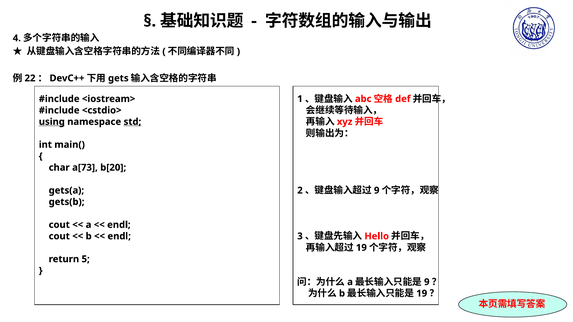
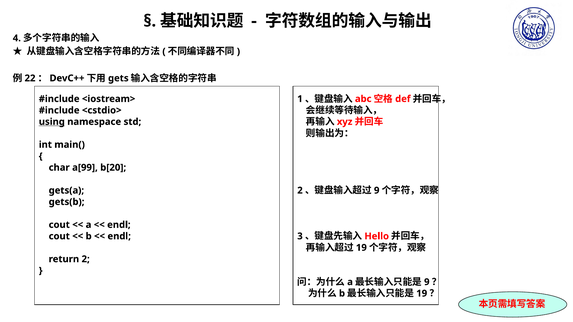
std underline: present -> none
a[73: a[73 -> a[99
return 5: 5 -> 2
